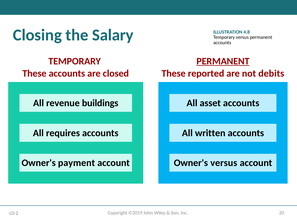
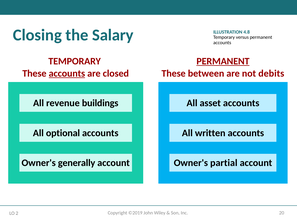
accounts at (67, 73) underline: none -> present
reported: reported -> between
requires: requires -> optional
payment: payment -> generally
Owner's versus: versus -> partial
